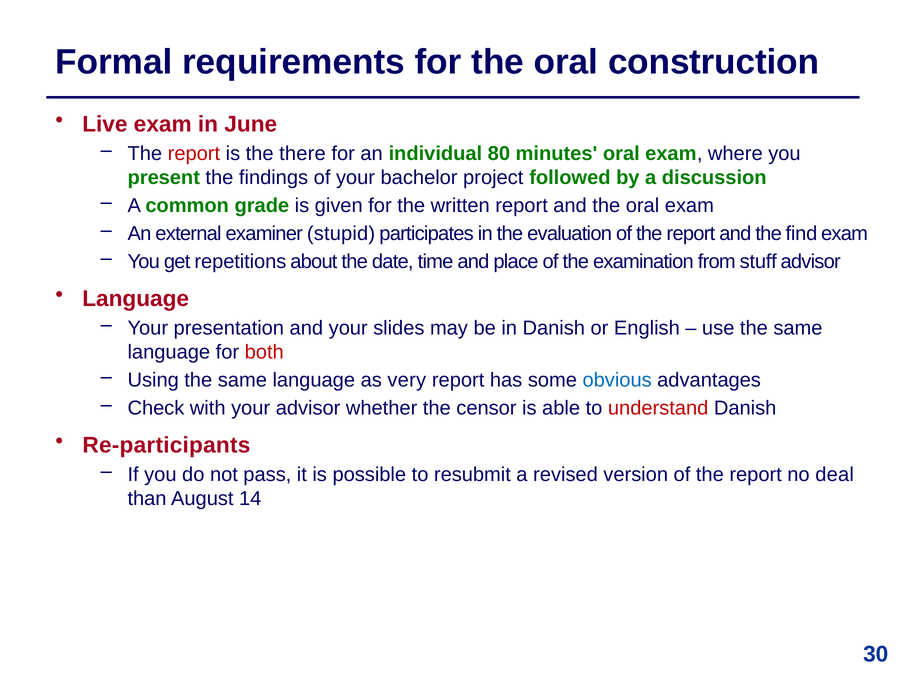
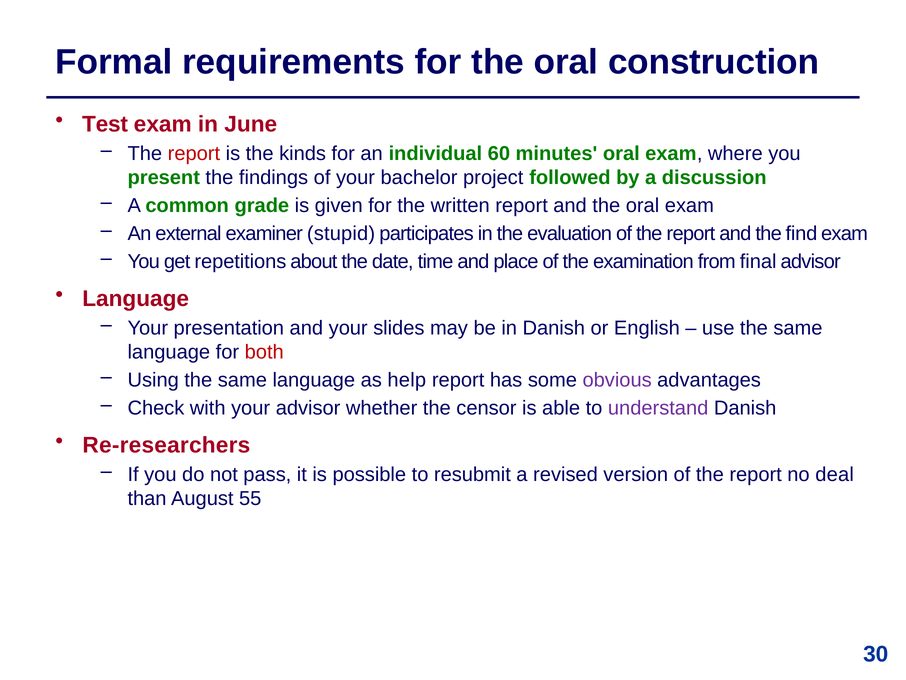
Live: Live -> Test
there: there -> kinds
80: 80 -> 60
stuff: stuff -> final
very: very -> help
obvious colour: blue -> purple
understand colour: red -> purple
Re-participants: Re-participants -> Re-researchers
14: 14 -> 55
